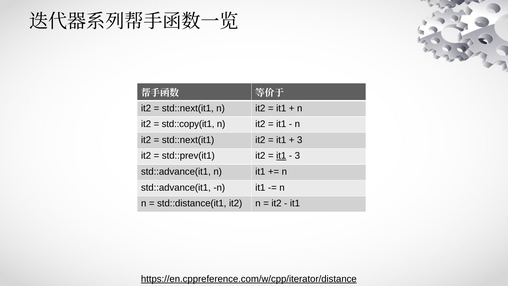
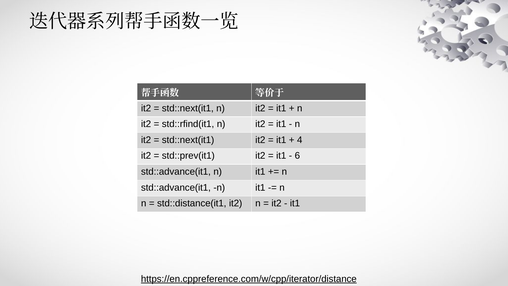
std::copy(it1: std::copy(it1 -> std::rfind(it1
3 at (300, 140): 3 -> 4
it1 at (281, 156) underline: present -> none
3 at (297, 156): 3 -> 6
